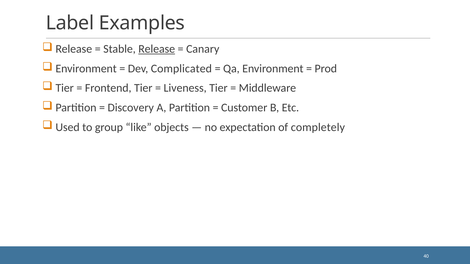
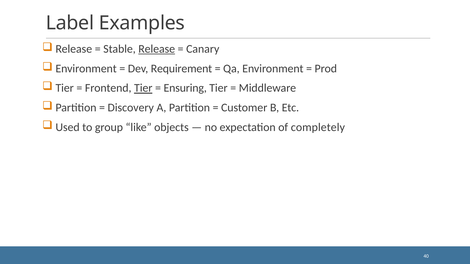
Complicated: Complicated -> Requirement
Tier at (143, 88) underline: none -> present
Liveness: Liveness -> Ensuring
